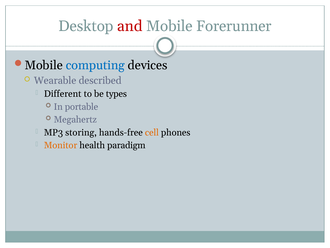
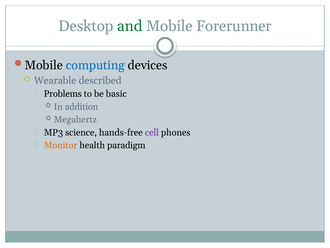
and colour: red -> green
Different: Different -> Problems
types: types -> basic
portable: portable -> addition
storing: storing -> science
cell colour: orange -> purple
